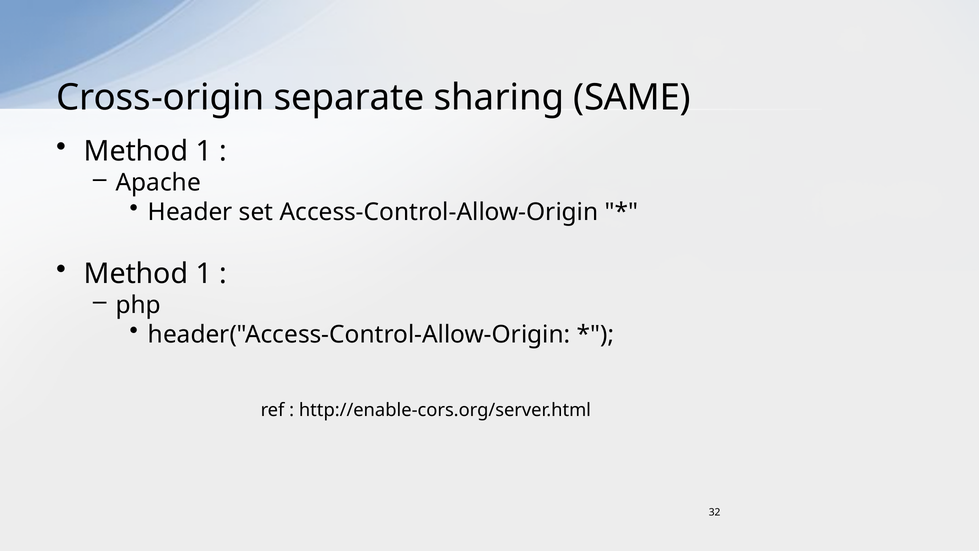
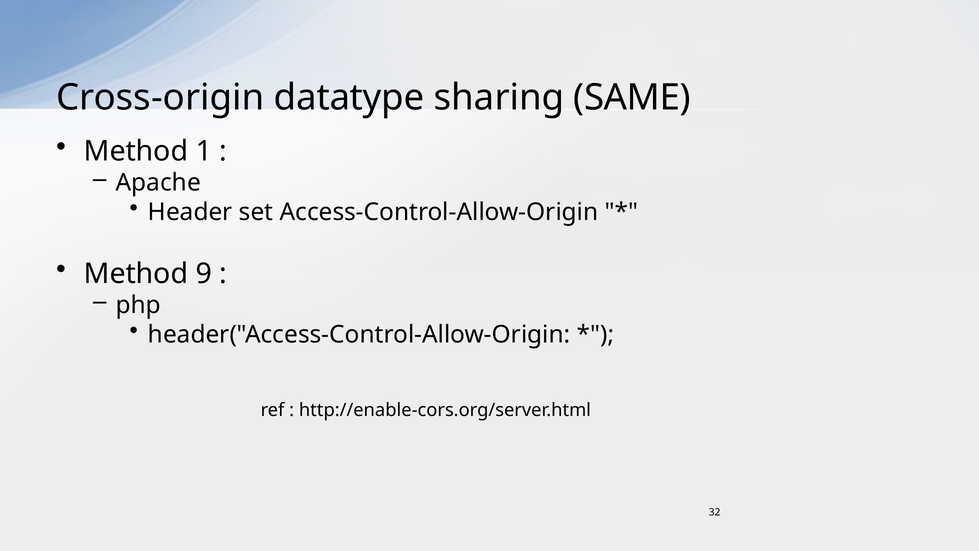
separate: separate -> datatype
1 at (204, 274): 1 -> 9
